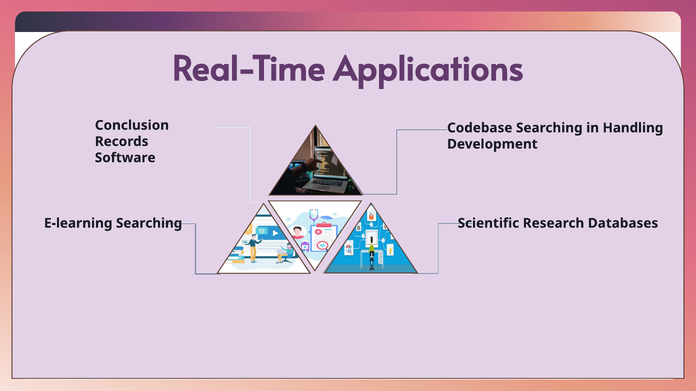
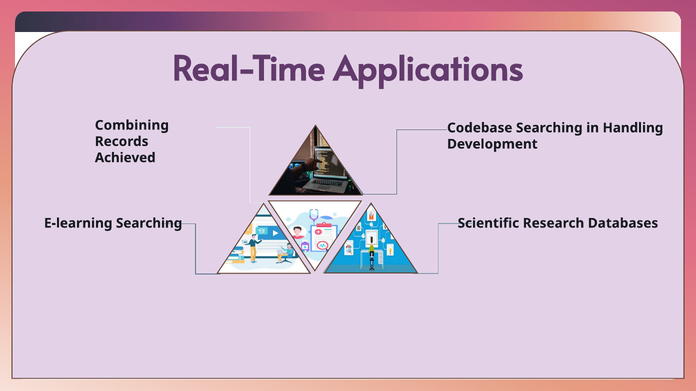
Conclusion: Conclusion -> Combining
Software: Software -> Achieved
